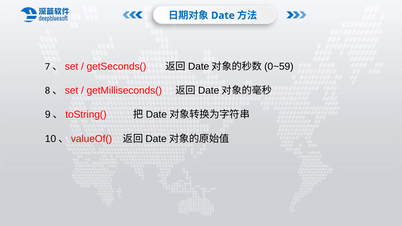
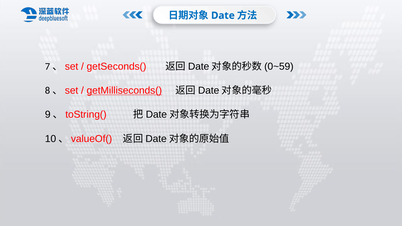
getMilliseconds( underline: none -> present
